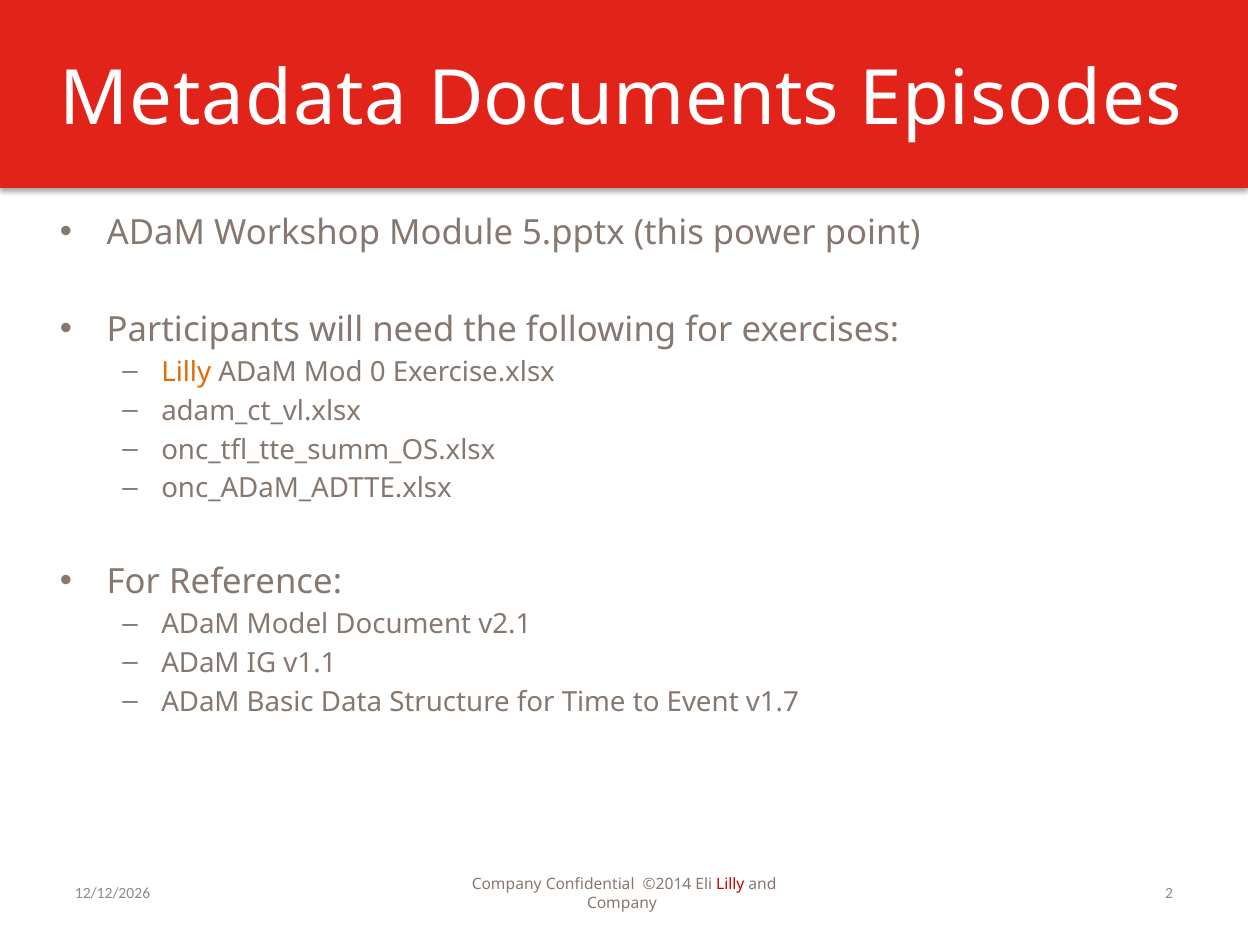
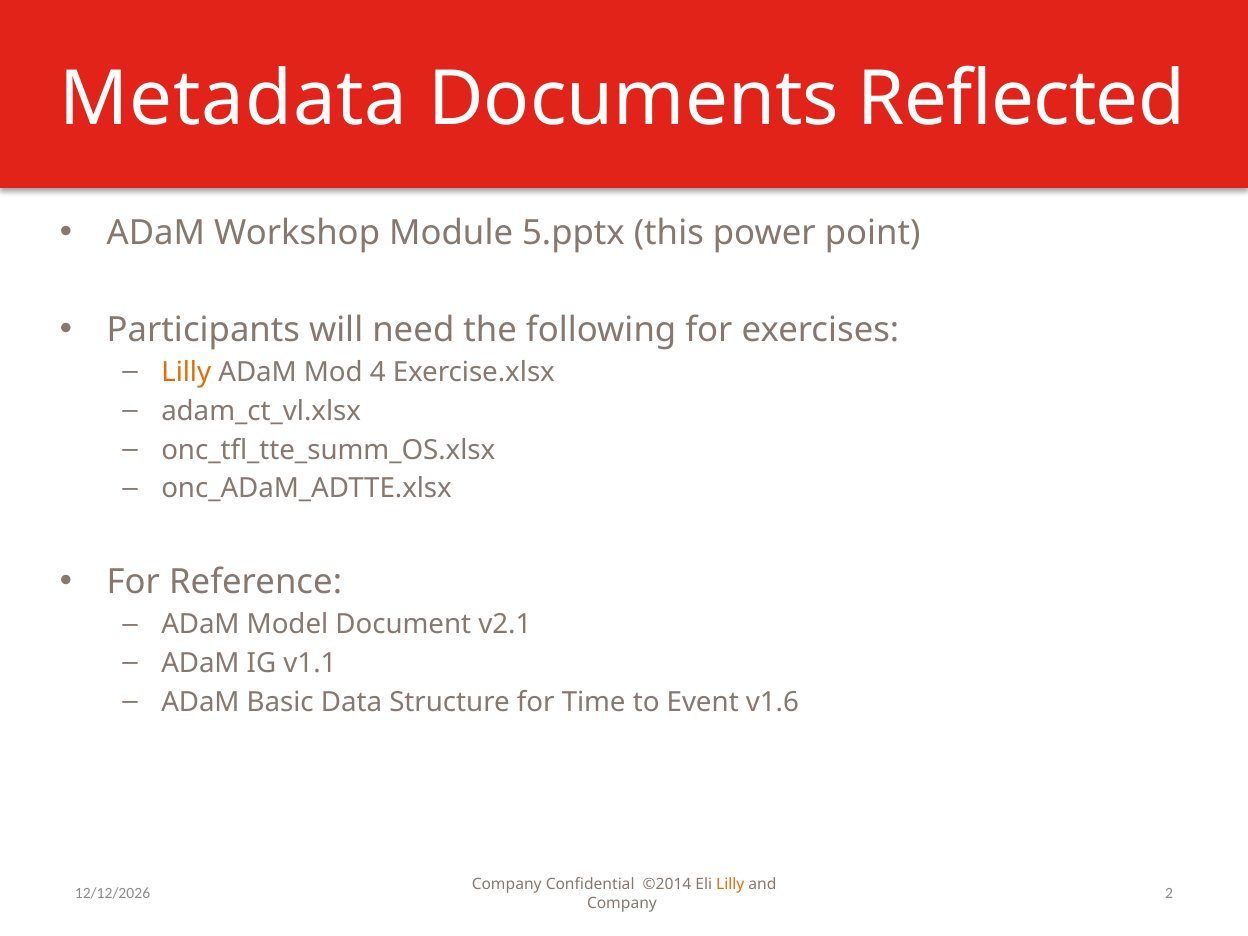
Episodes: Episodes -> Reflected
0: 0 -> 4
v1.7: v1.7 -> v1.6
Lilly at (730, 884) colour: red -> orange
